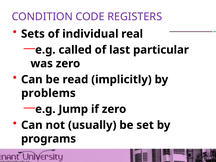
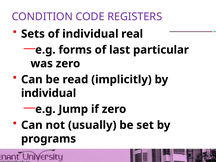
called: called -> forms
problems at (48, 93): problems -> individual
